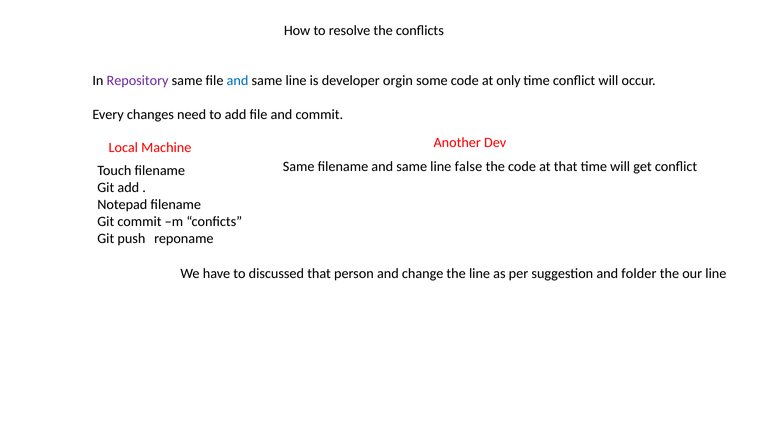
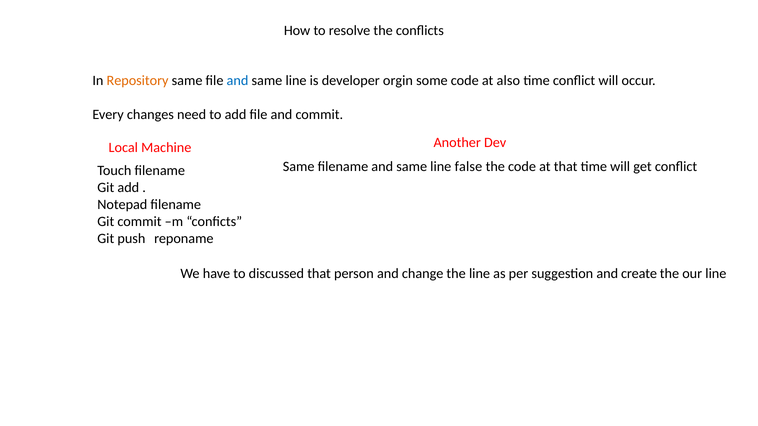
Repository colour: purple -> orange
only: only -> also
folder: folder -> create
